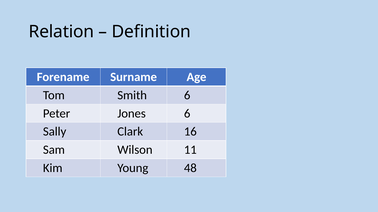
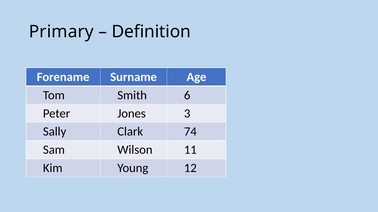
Relation: Relation -> Primary
Jones 6: 6 -> 3
16: 16 -> 74
48: 48 -> 12
